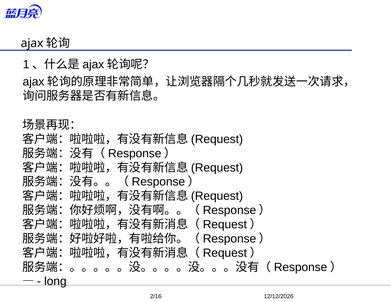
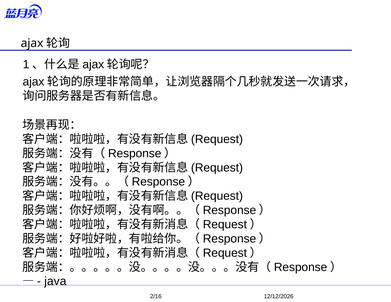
long: long -> java
